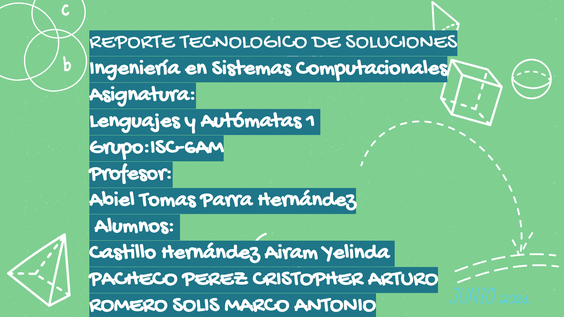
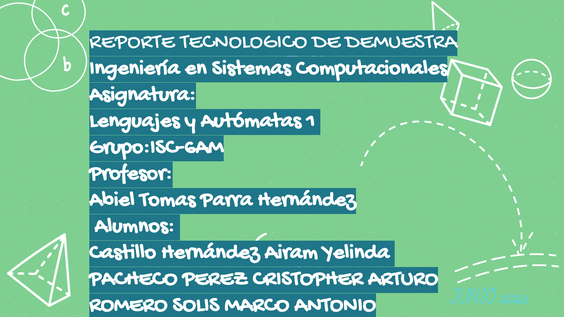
SOLUCIONES: SOLUCIONES -> DEMUESTRA
